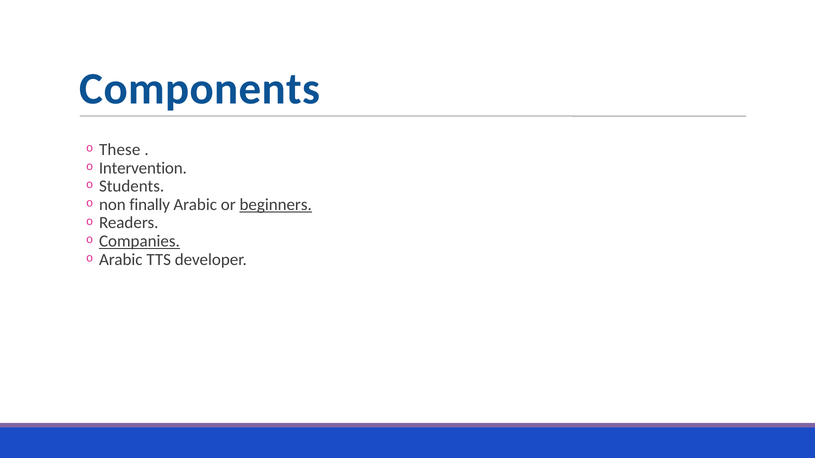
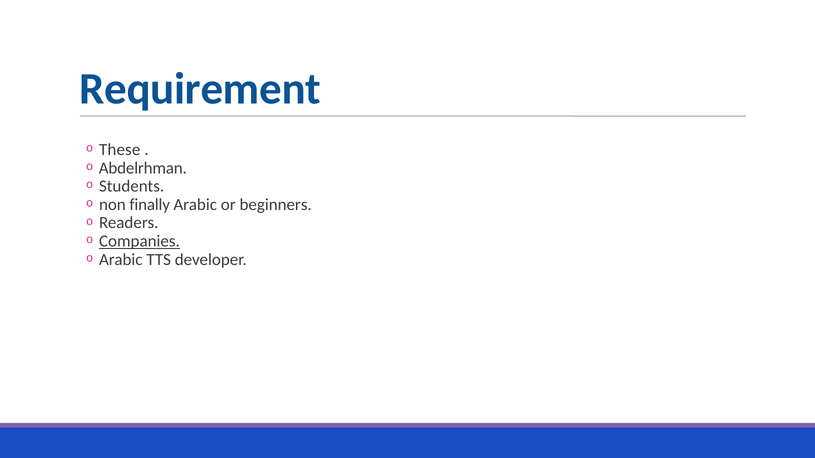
Components: Components -> Requirement
Intervention: Intervention -> Abdelrhman
beginners underline: present -> none
